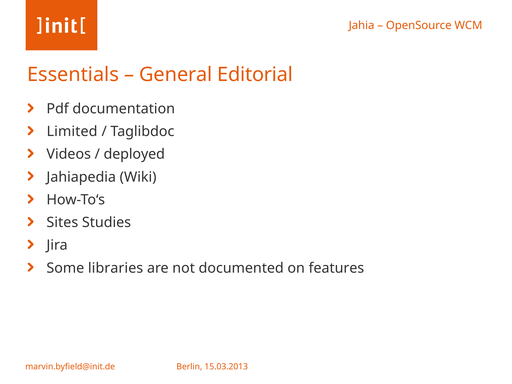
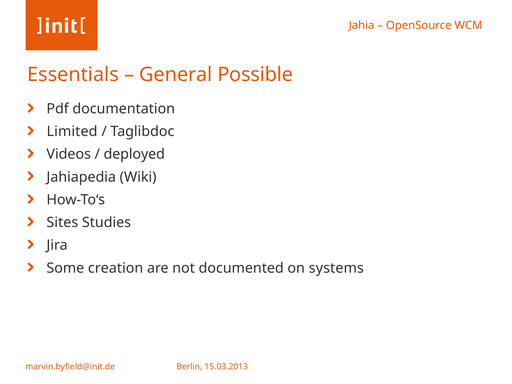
Editorial: Editorial -> Possible
libraries: libraries -> creation
features: features -> systems
